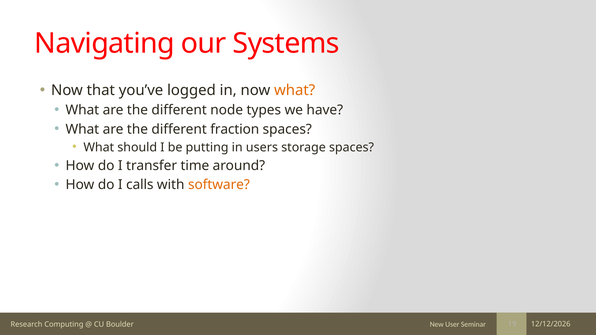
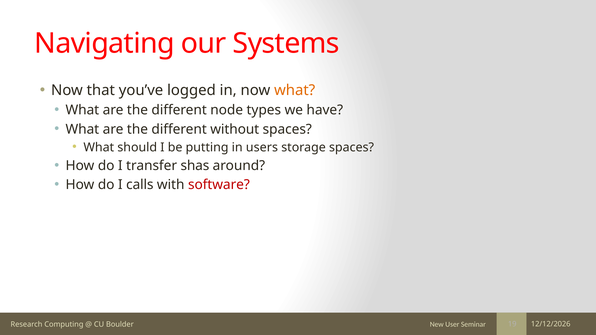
fraction: fraction -> without
time: time -> shas
software colour: orange -> red
